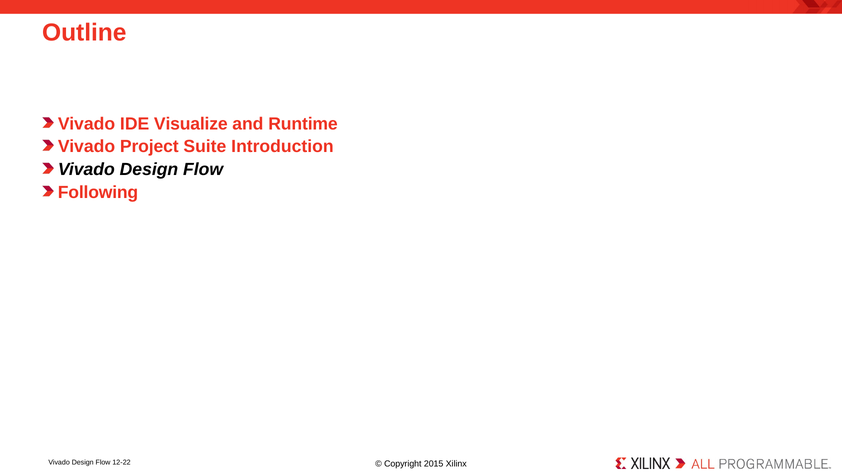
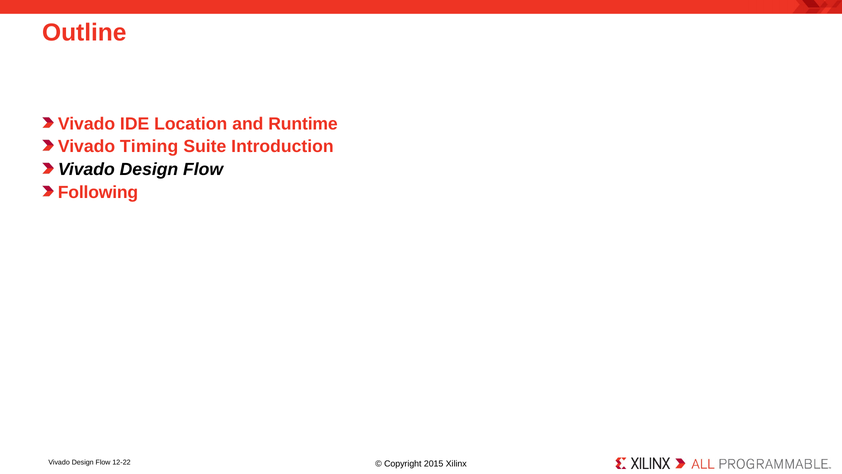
Visualize: Visualize -> Location
Project: Project -> Timing
